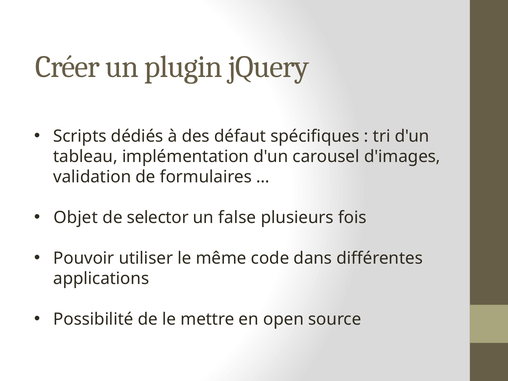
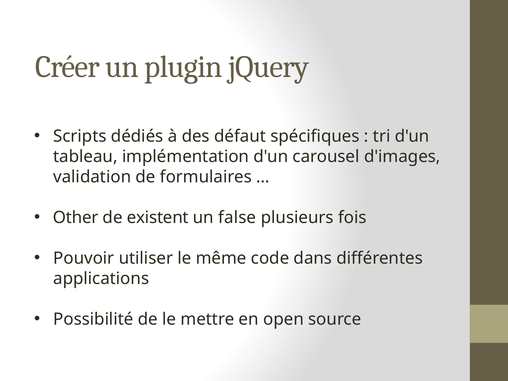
Objet: Objet -> Other
selector: selector -> existent
